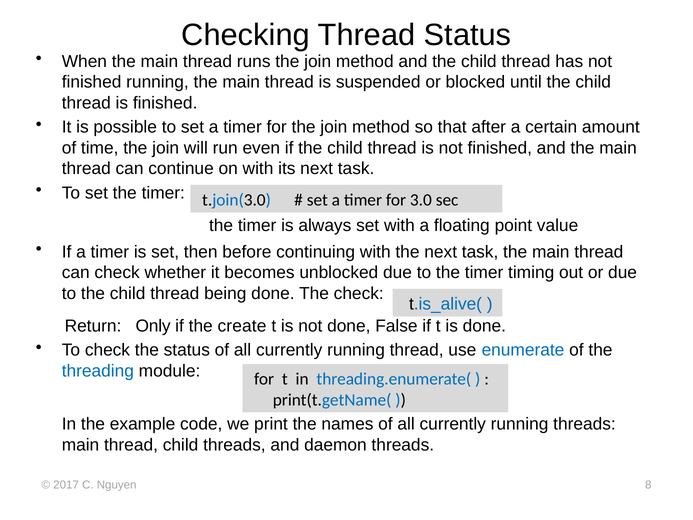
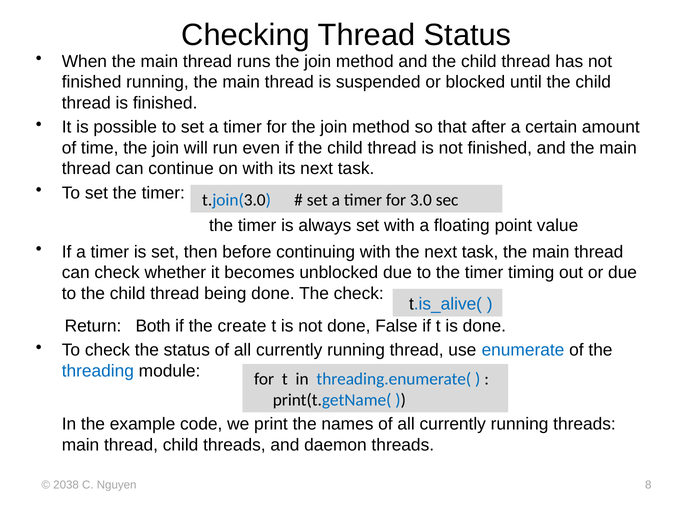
Only: Only -> Both
2017: 2017 -> 2038
